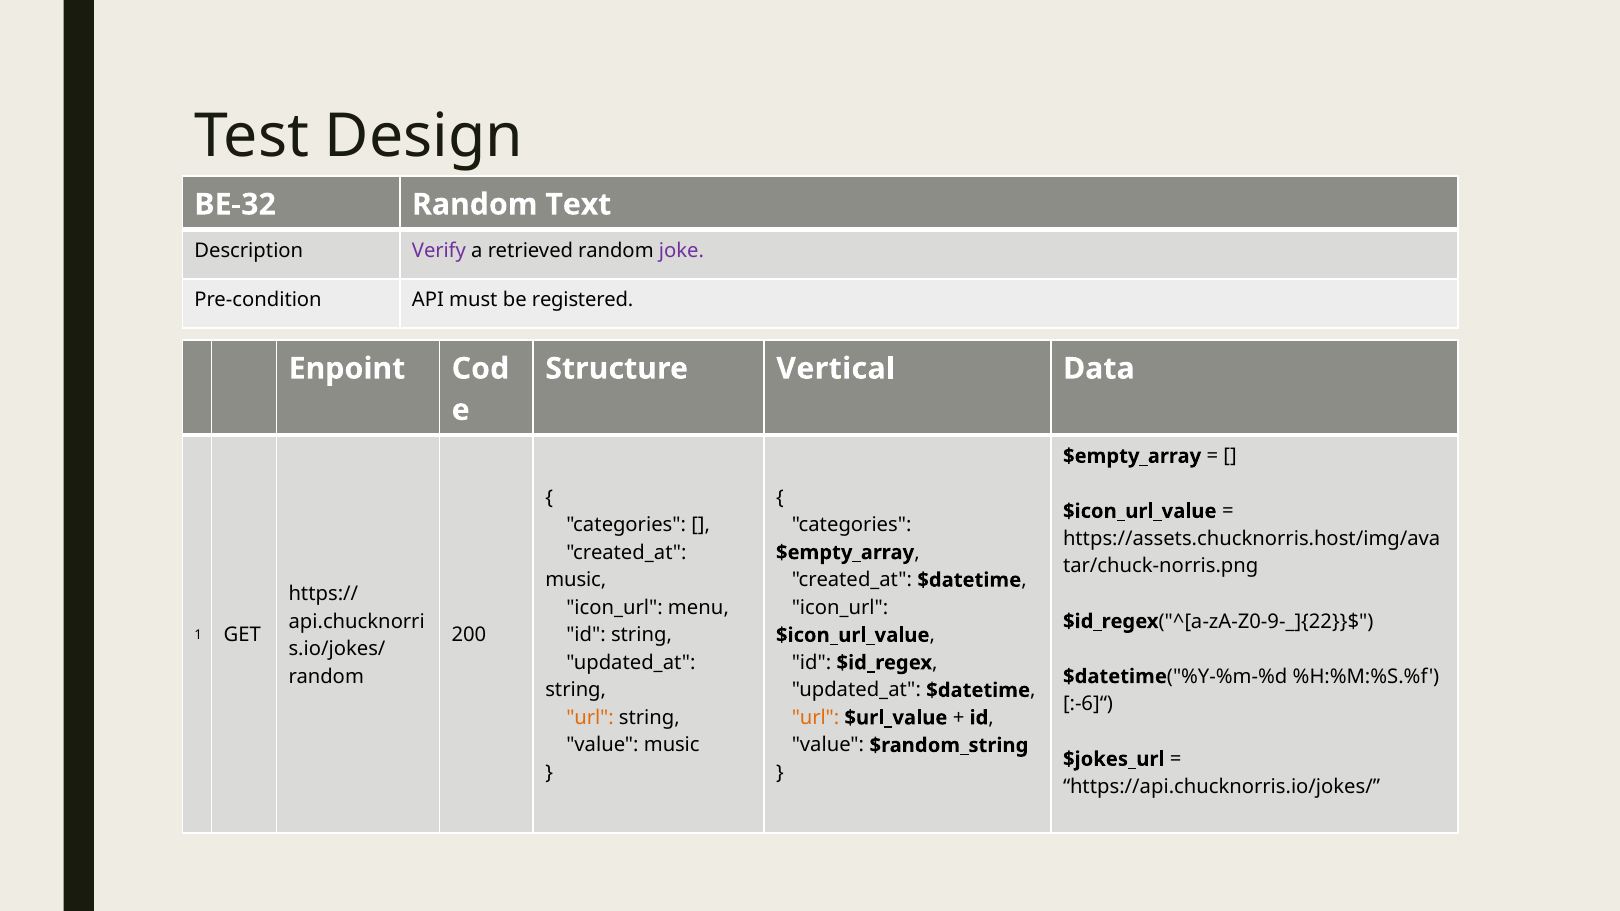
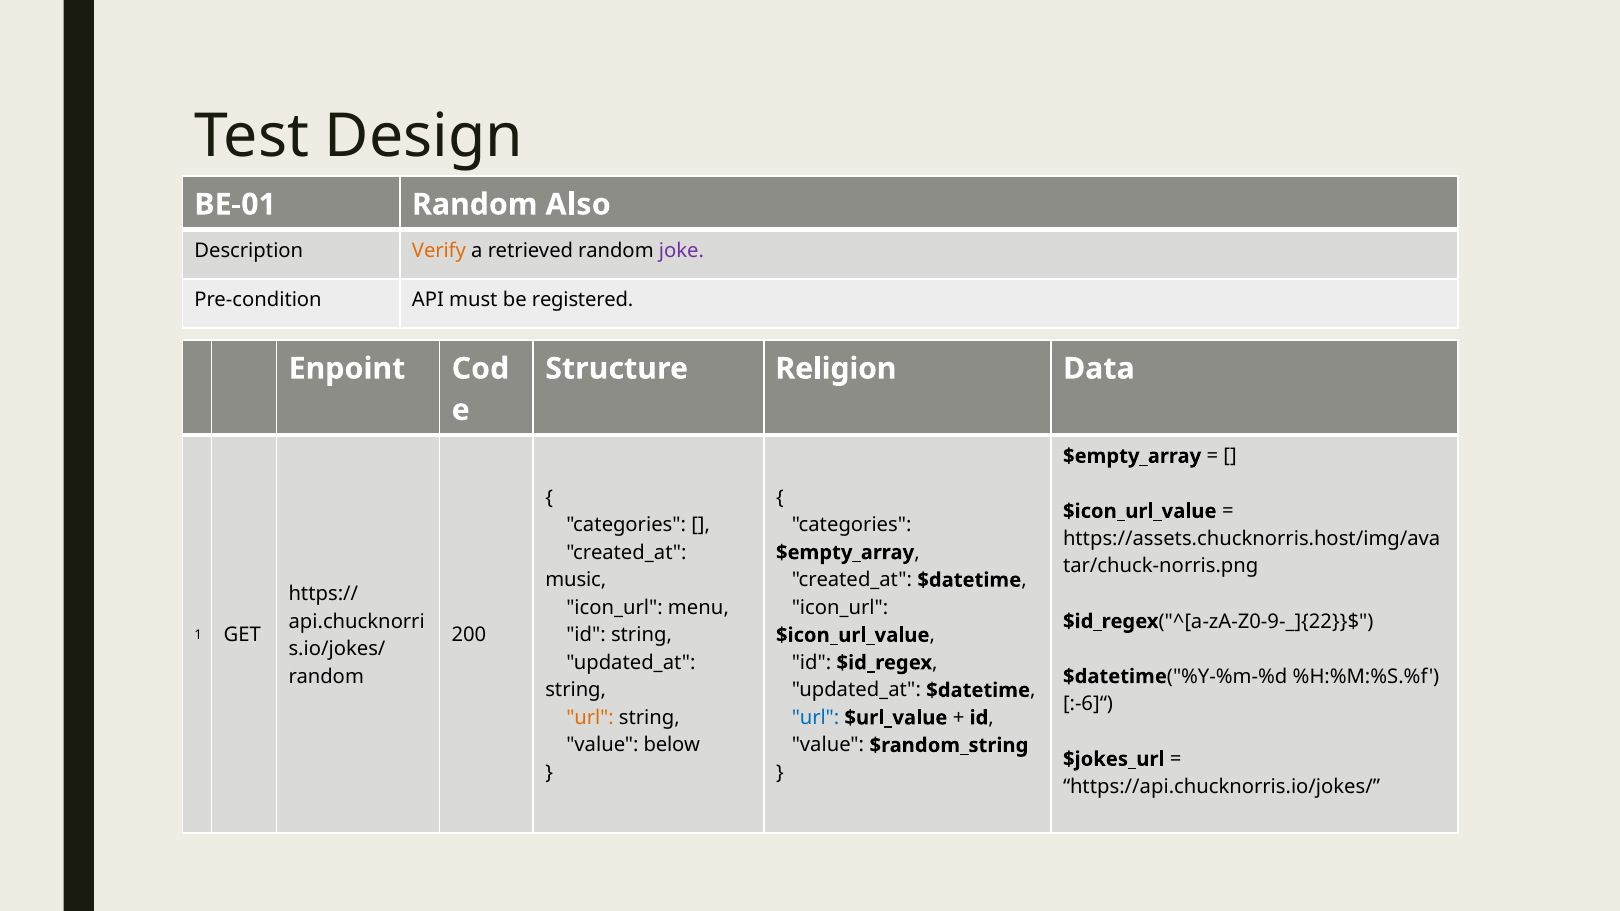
BE-32: BE-32 -> BE-01
Text: Text -> Also
Verify colour: purple -> orange
Vertical: Vertical -> Religion
url at (816, 718) colour: orange -> blue
value music: music -> below
